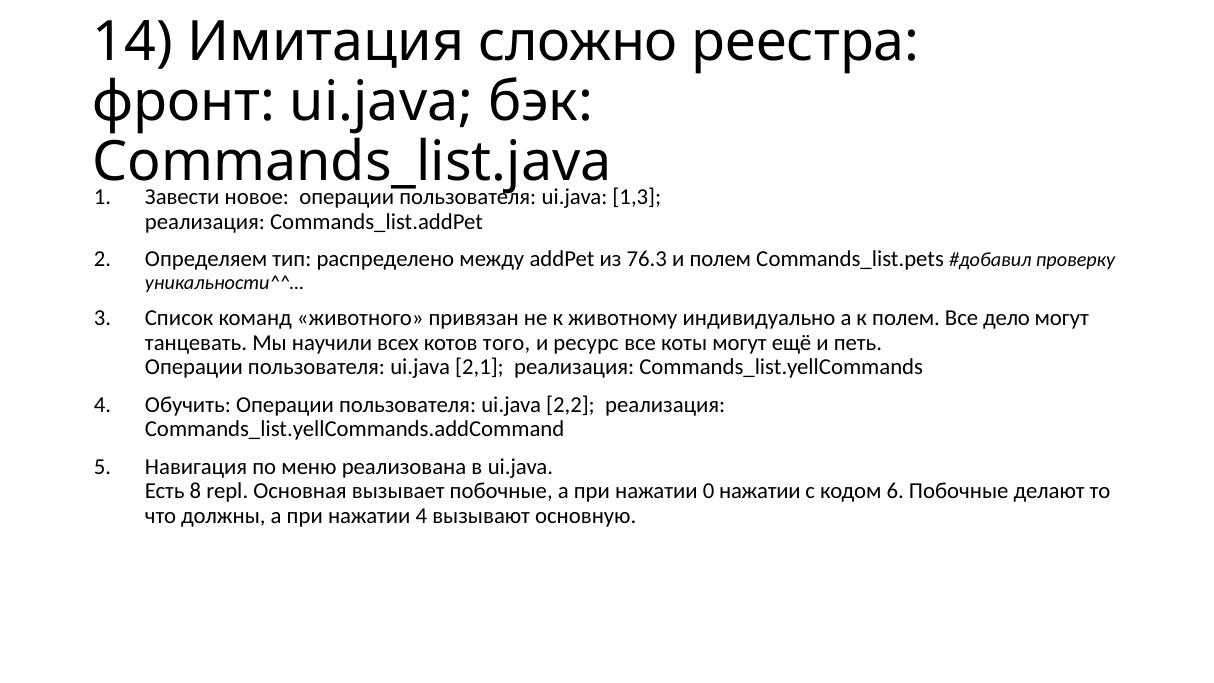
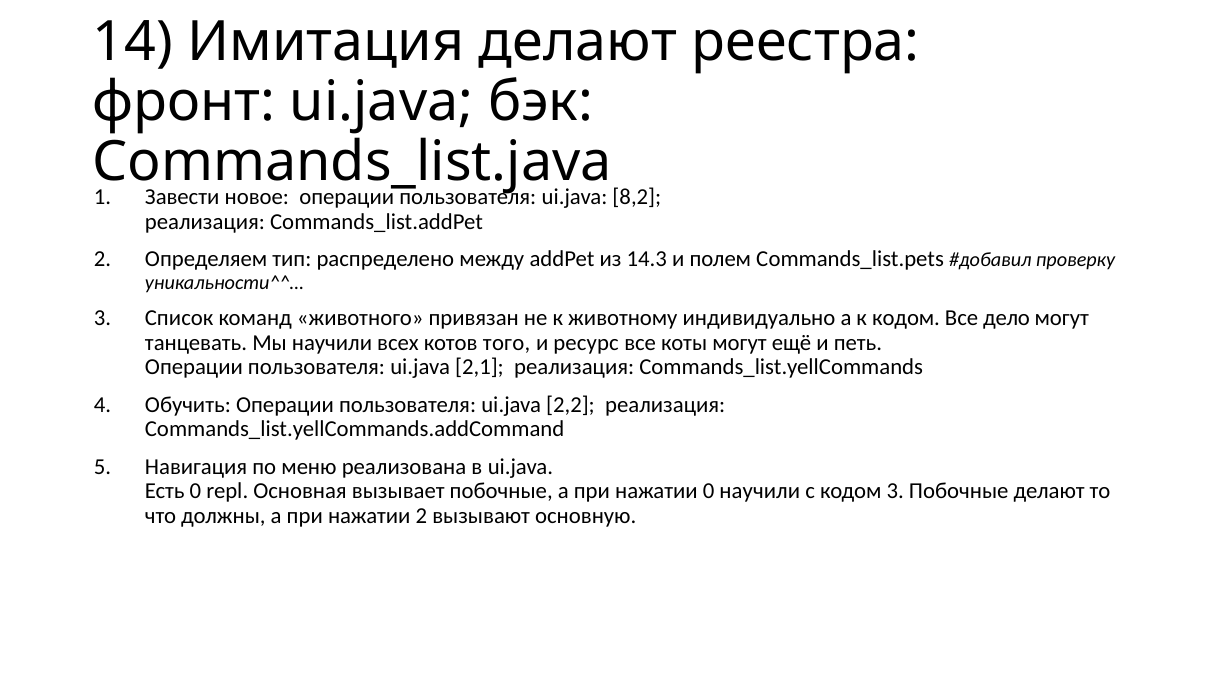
Имитация сложно: сложно -> делают
1,3: 1,3 -> 8,2
76.3: 76.3 -> 14.3
к полем: полем -> кодом
Есть 8: 8 -> 0
0 нажатии: нажатии -> научили
кодом 6: 6 -> 3
нажатии 4: 4 -> 2
